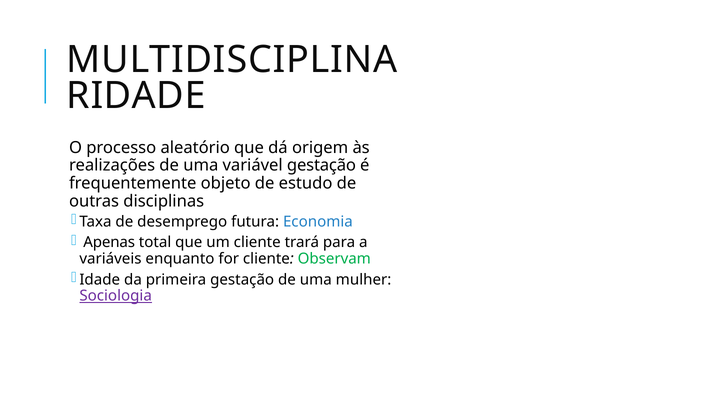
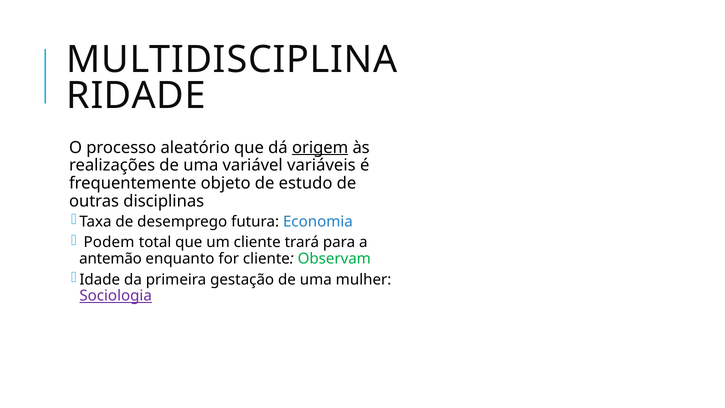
origem underline: none -> present
variável gestação: gestação -> variáveis
Apenas: Apenas -> Podem
variáveis: variáveis -> antemão
